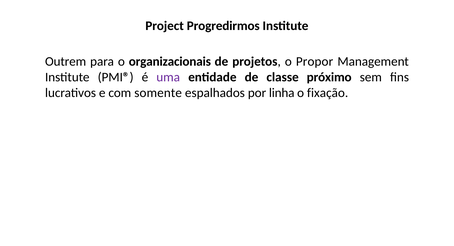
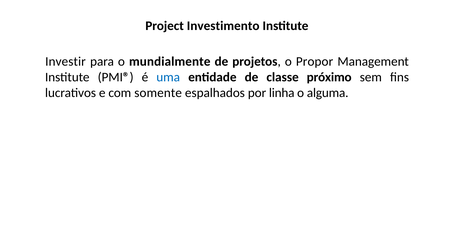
Progredirmos: Progredirmos -> Investimento
Outrem: Outrem -> Investir
organizacionais: organizacionais -> mundialmente
uma colour: purple -> blue
fixação: fixação -> alguma
